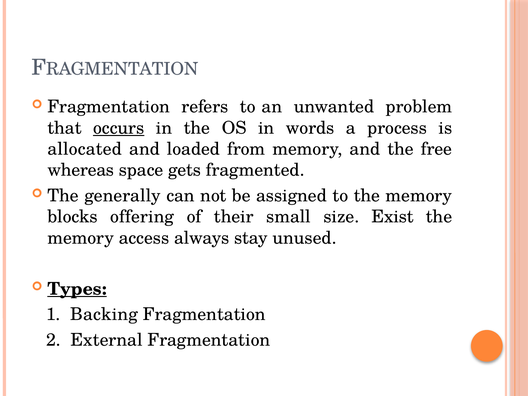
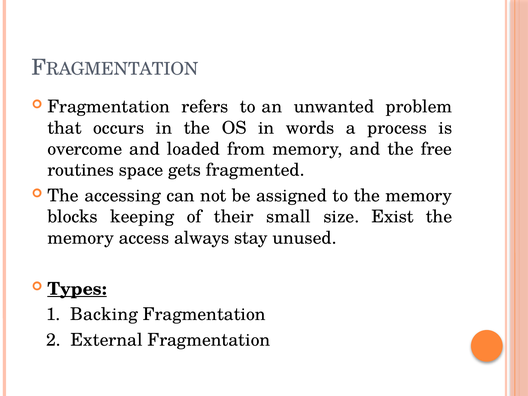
occurs underline: present -> none
allocated: allocated -> overcome
whereas: whereas -> routines
generally: generally -> accessing
offering: offering -> keeping
